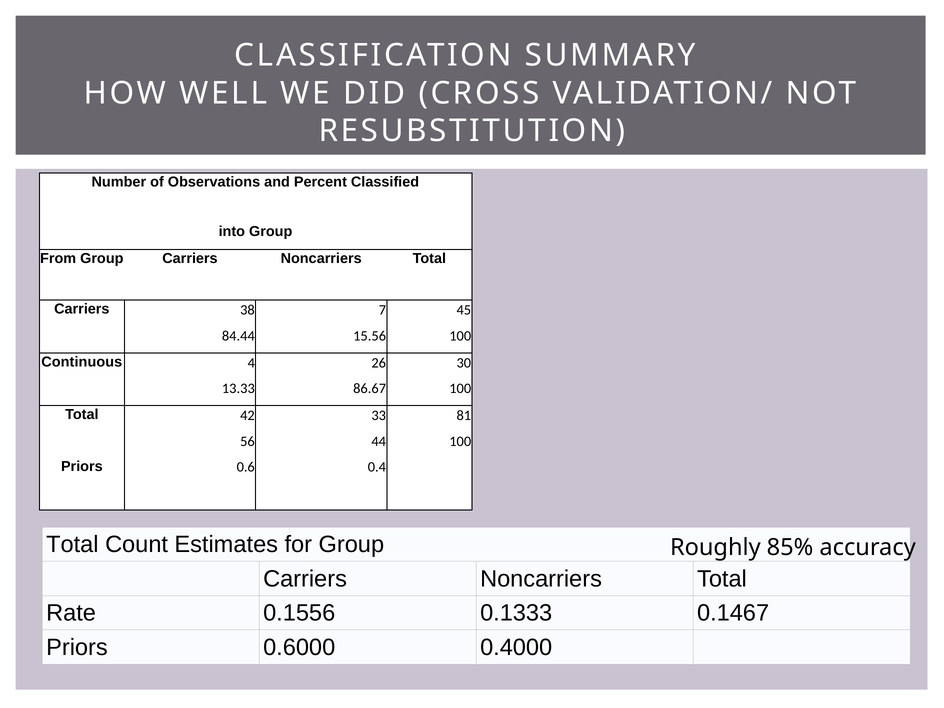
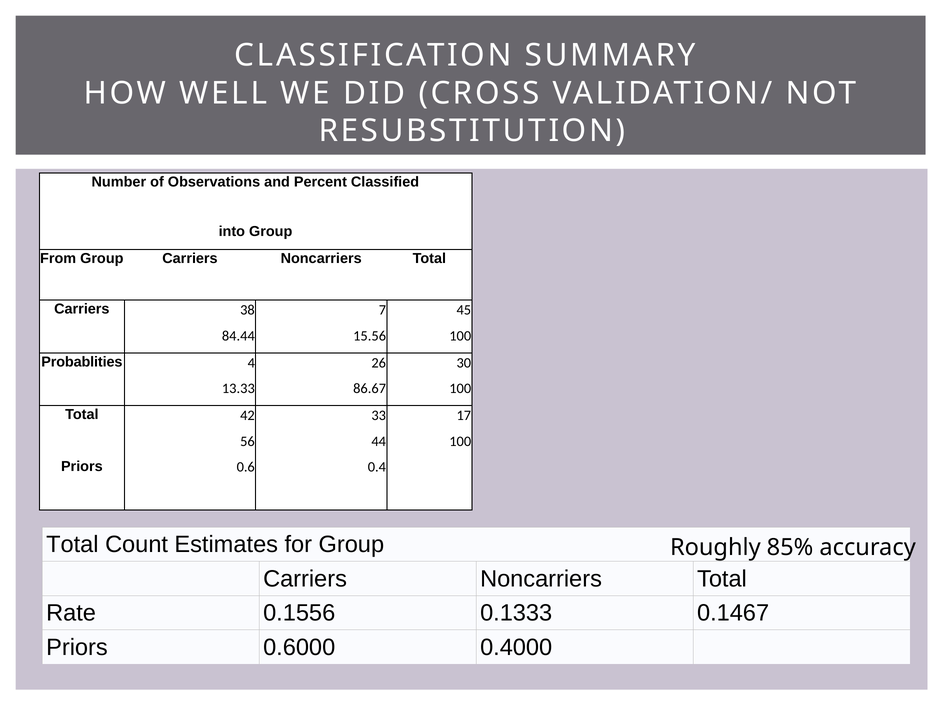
Continuous: Continuous -> Probablities
81: 81 -> 17
